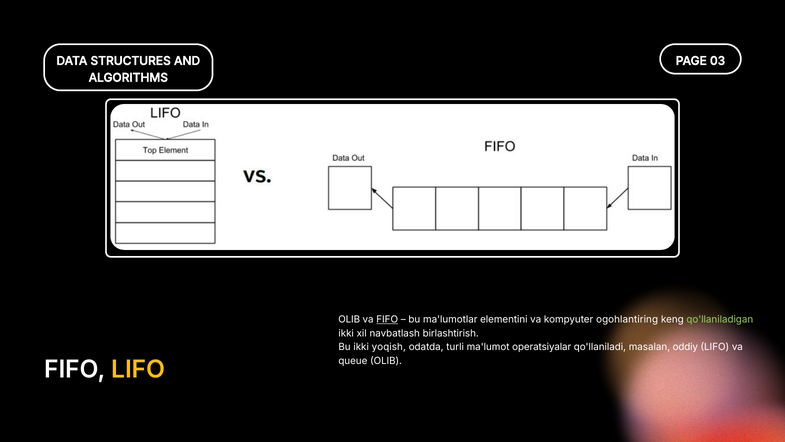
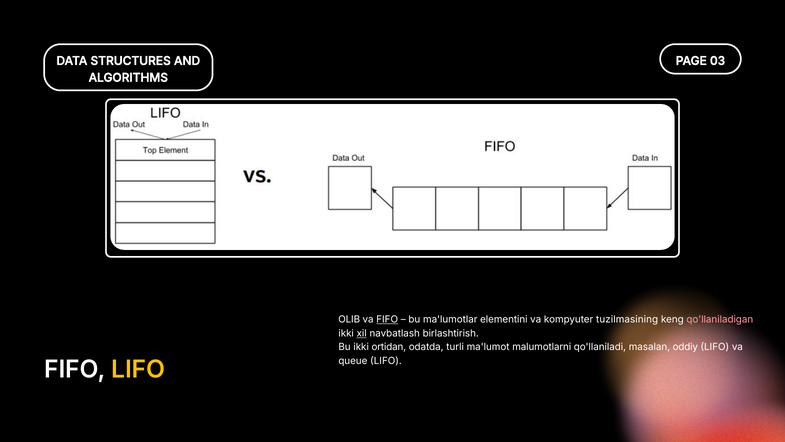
ogohlantiring: ogohlantiring -> tuzilmasining
qo'llaniladigan colour: light green -> pink
xil underline: none -> present
yoqish: yoqish -> ortidan
operatsiyalar: operatsiyalar -> malumotlarni
queue OLIB: OLIB -> LIFO
